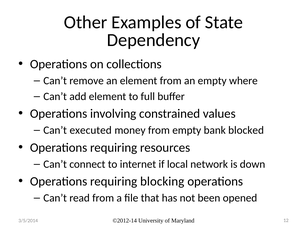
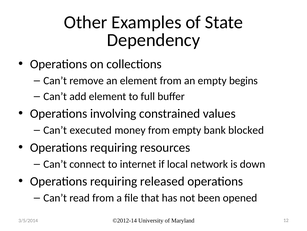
where: where -> begins
blocking: blocking -> released
